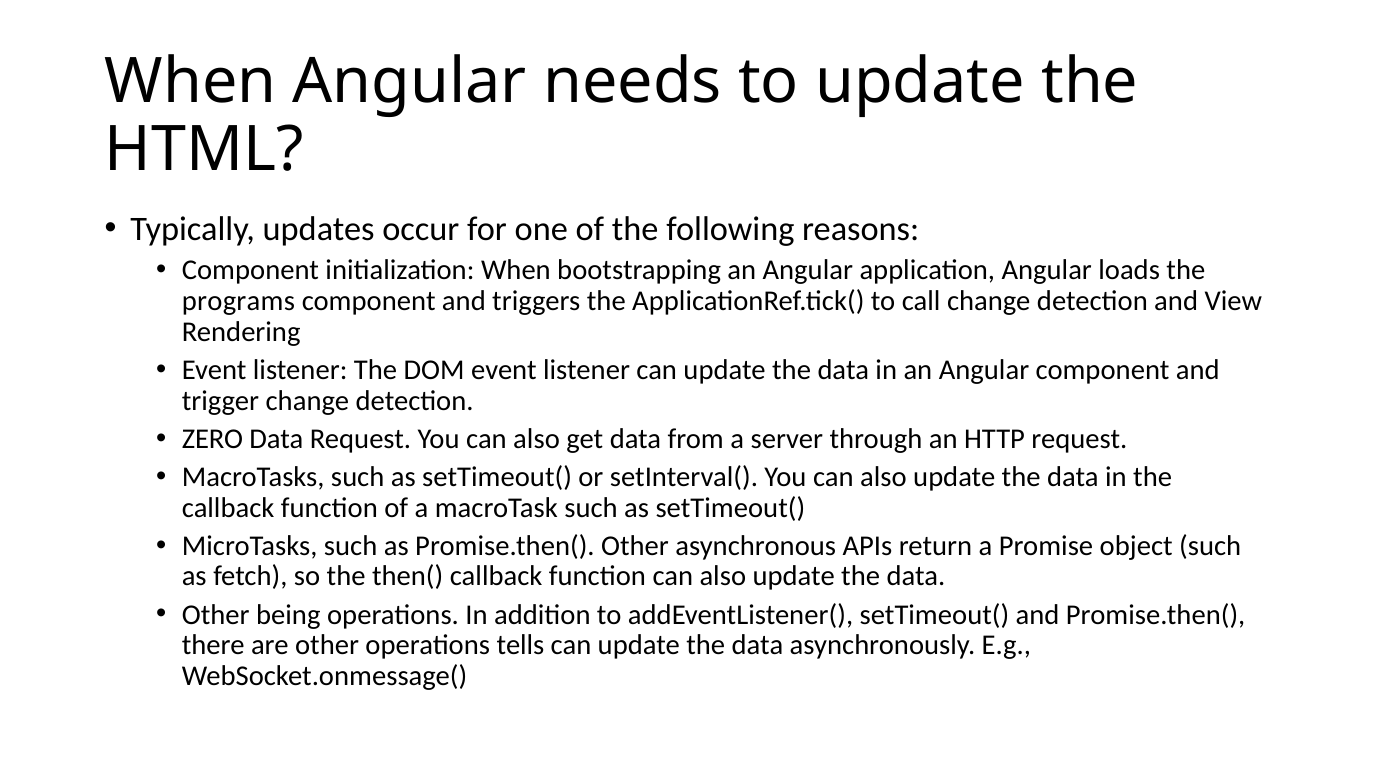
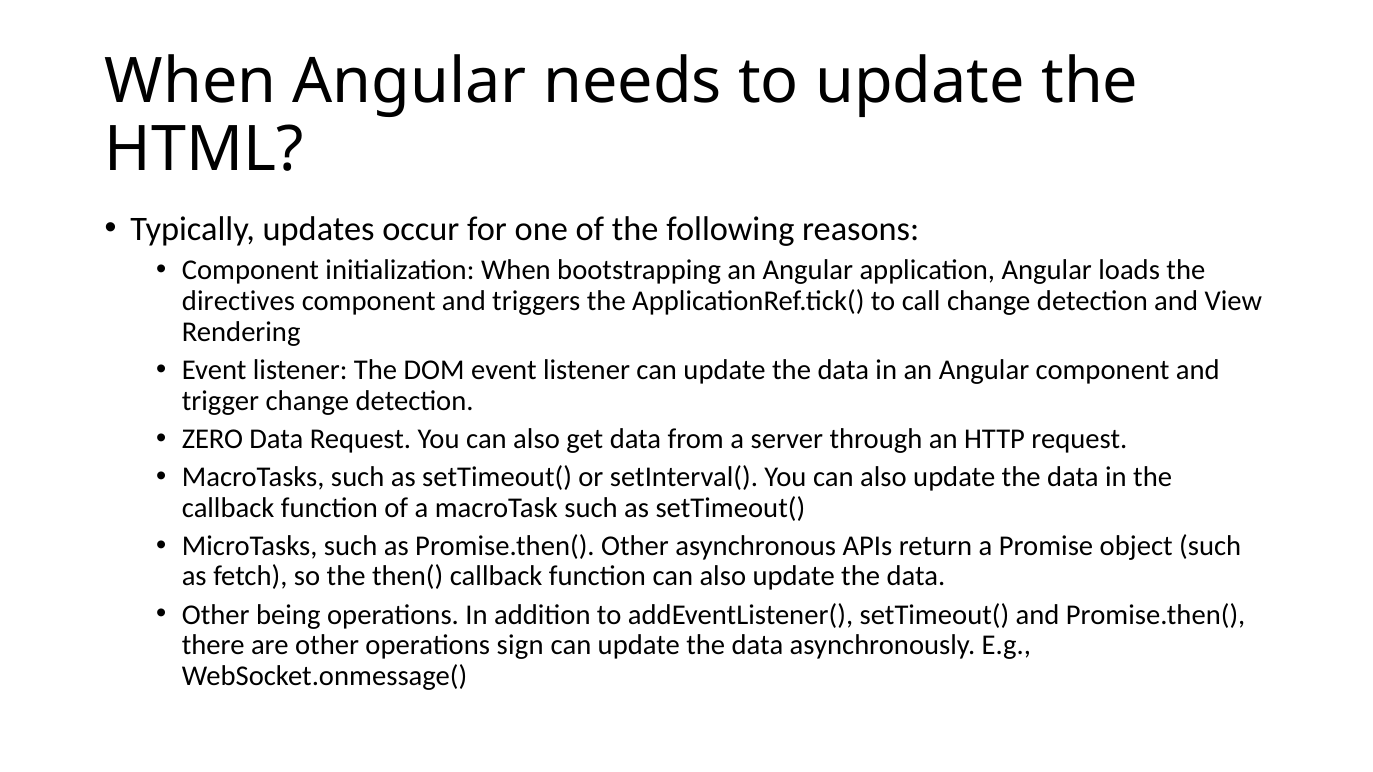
programs: programs -> directives
tells: tells -> sign
